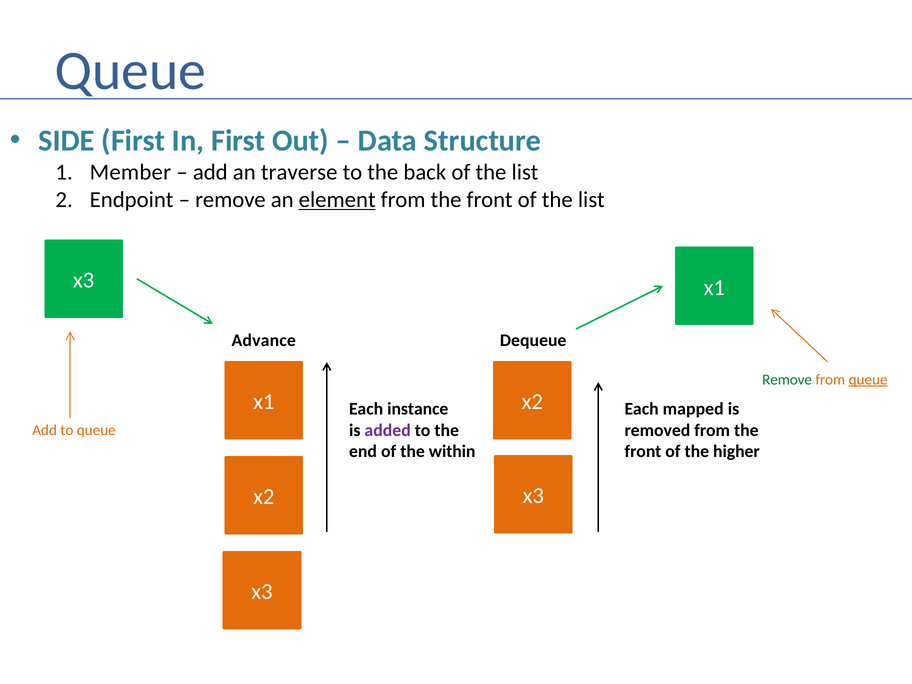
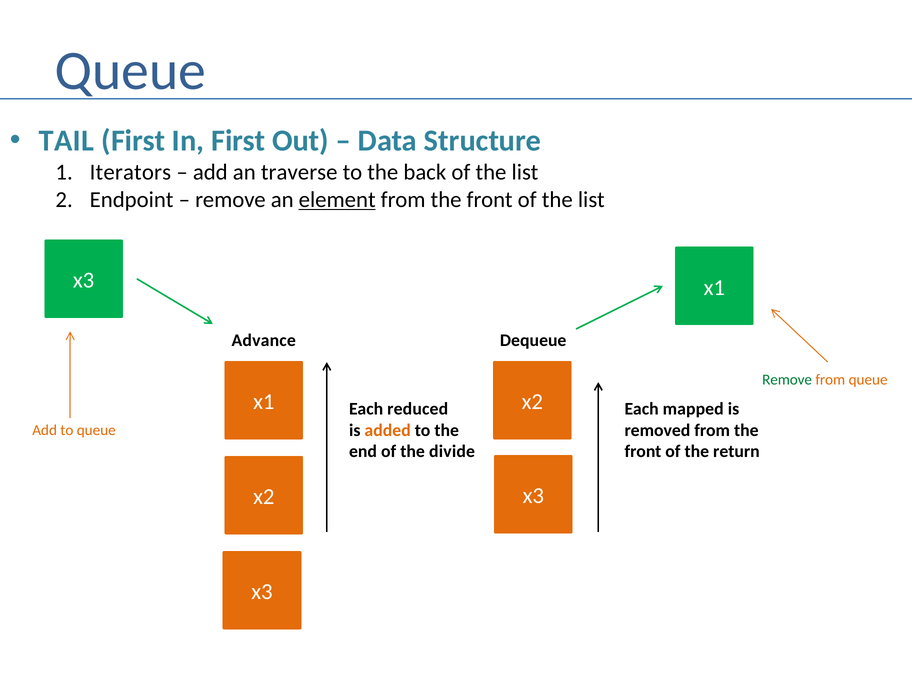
SIDE: SIDE -> TAIL
Member: Member -> Iterators
queue at (868, 379) underline: present -> none
instance: instance -> reduced
added colour: purple -> orange
within: within -> divide
higher: higher -> return
